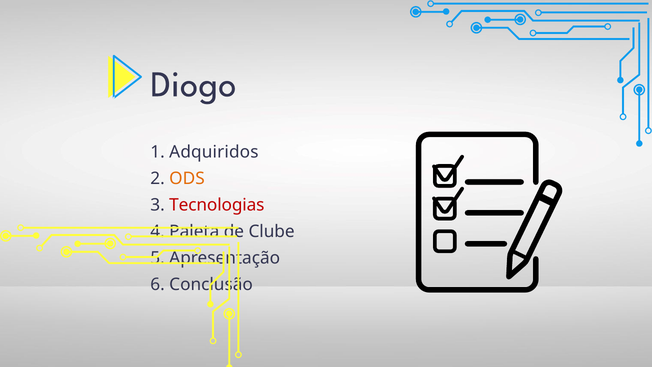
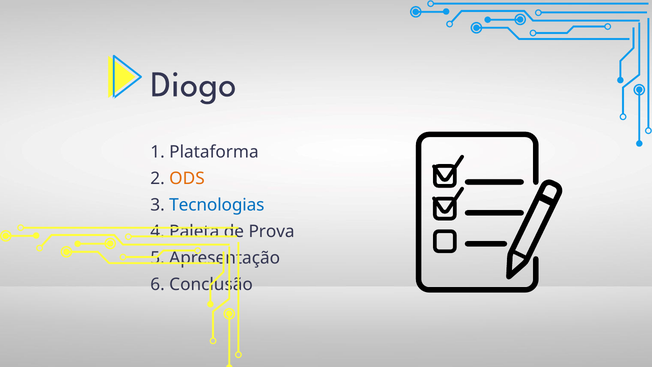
Adquiridos: Adquiridos -> Plataforma
Tecnologias colour: red -> blue
Clube: Clube -> Prova
